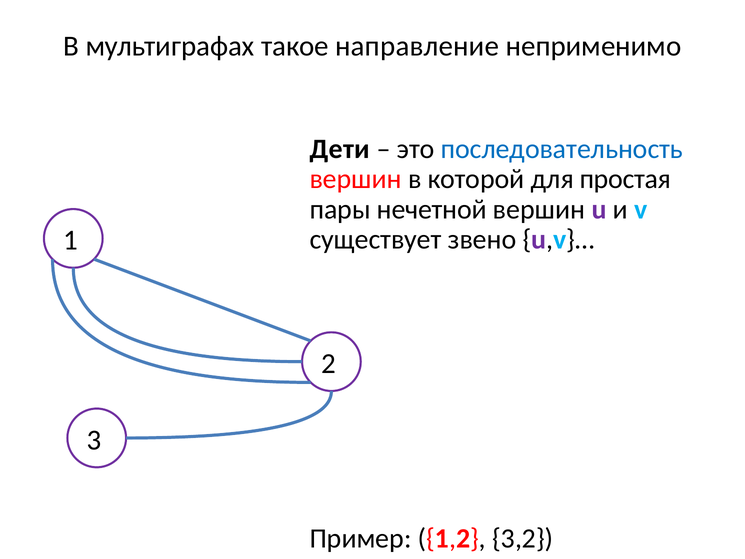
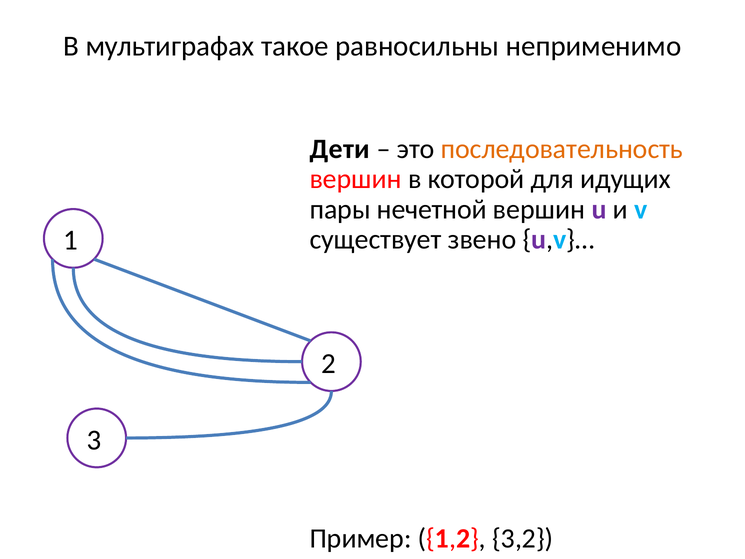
направление: направление -> равносильны
последовательность colour: blue -> orange
простая: простая -> идущих
